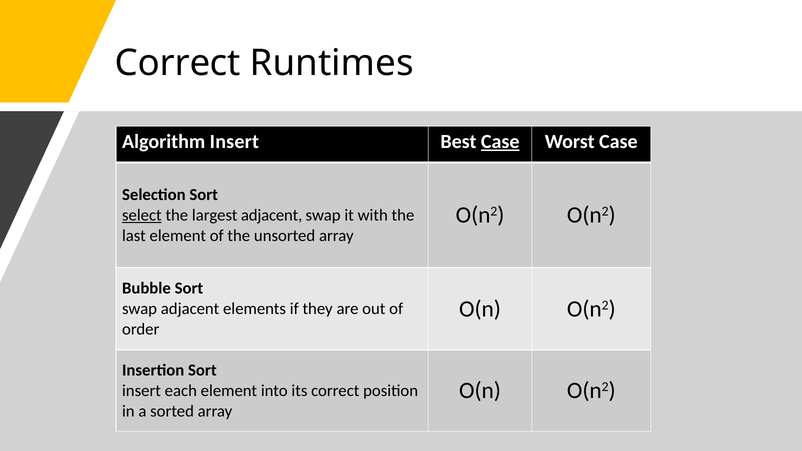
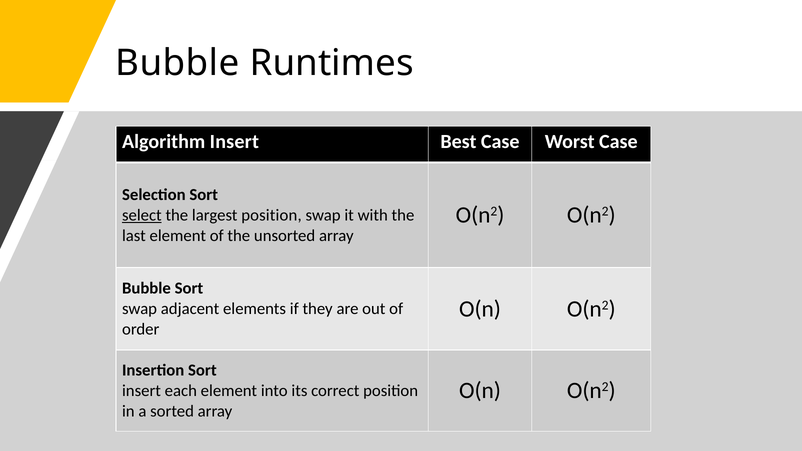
Correct at (178, 63): Correct -> Bubble
Case at (500, 142) underline: present -> none
largest adjacent: adjacent -> position
